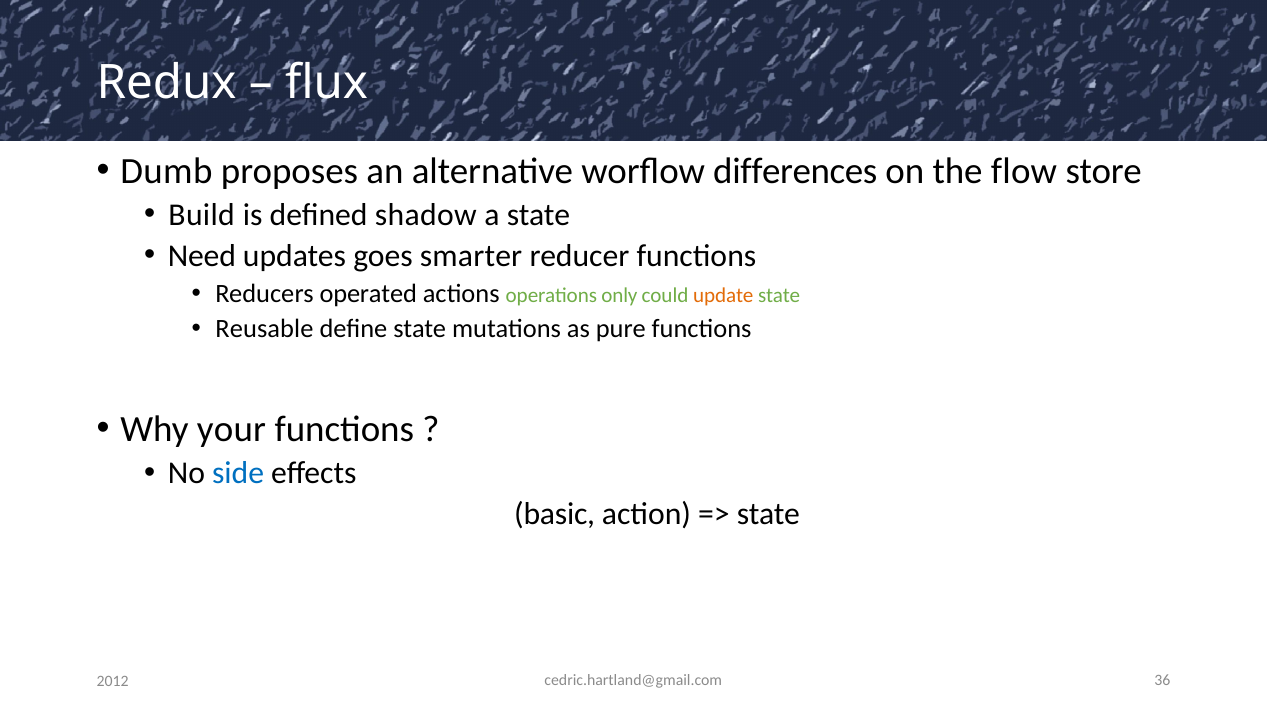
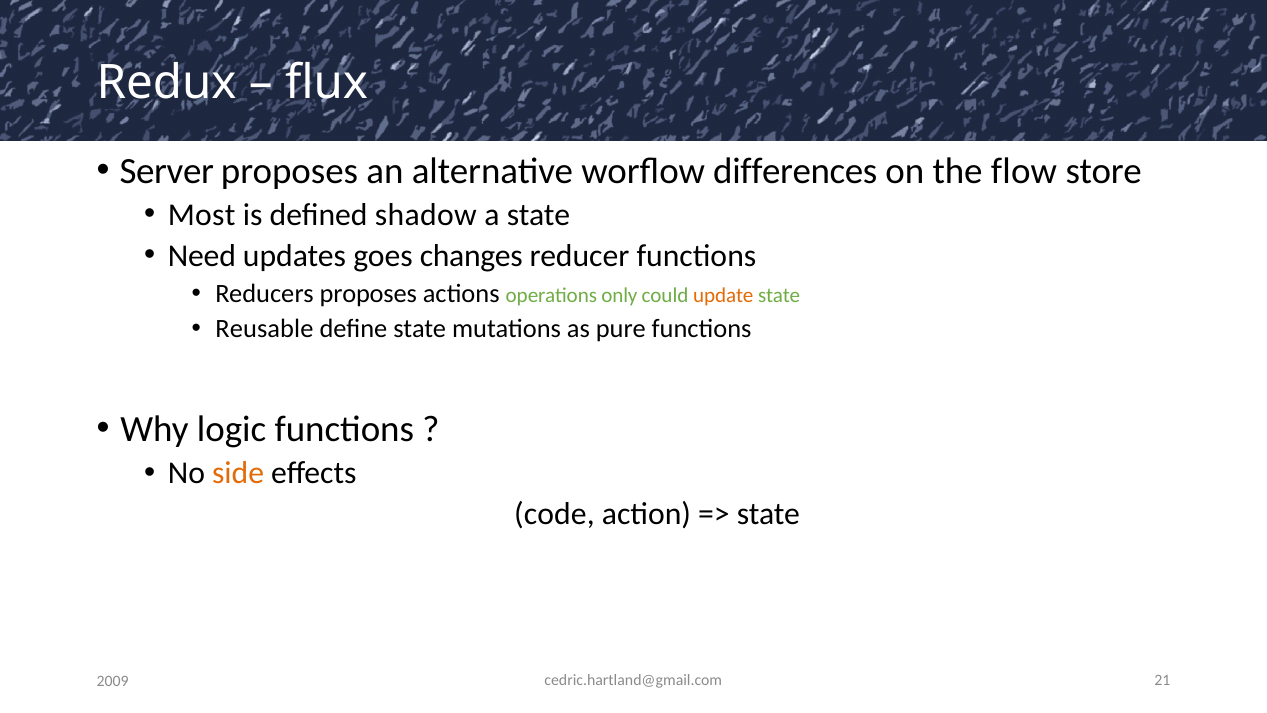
Dumb: Dumb -> Server
Build: Build -> Most
smarter: smarter -> changes
Reducers operated: operated -> proposes
your: your -> logic
side colour: blue -> orange
basic: basic -> code
36: 36 -> 21
2012: 2012 -> 2009
